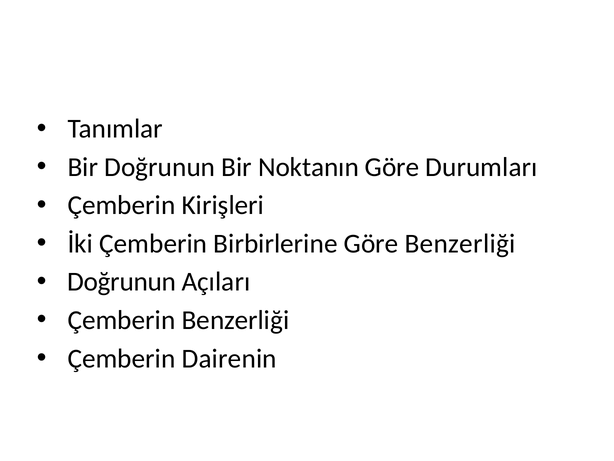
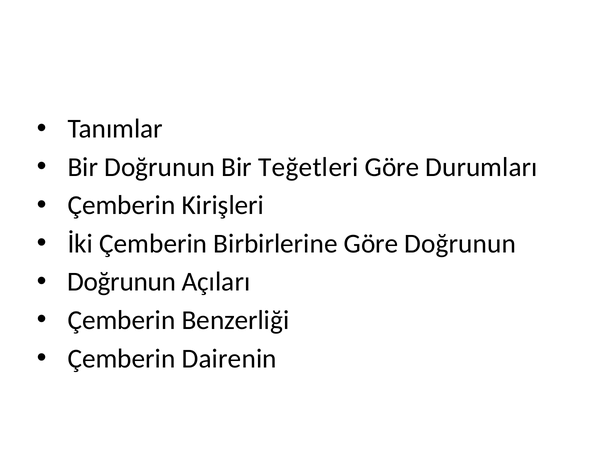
Noktanın: Noktanın -> Teğetleri
Göre Benzerliği: Benzerliği -> Doğrunun
